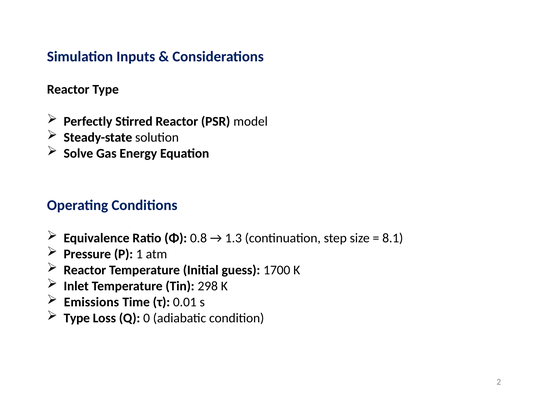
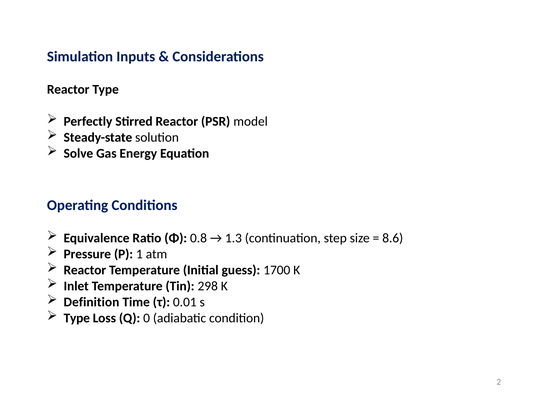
8.1: 8.1 -> 8.6
Emissions: Emissions -> Definition
